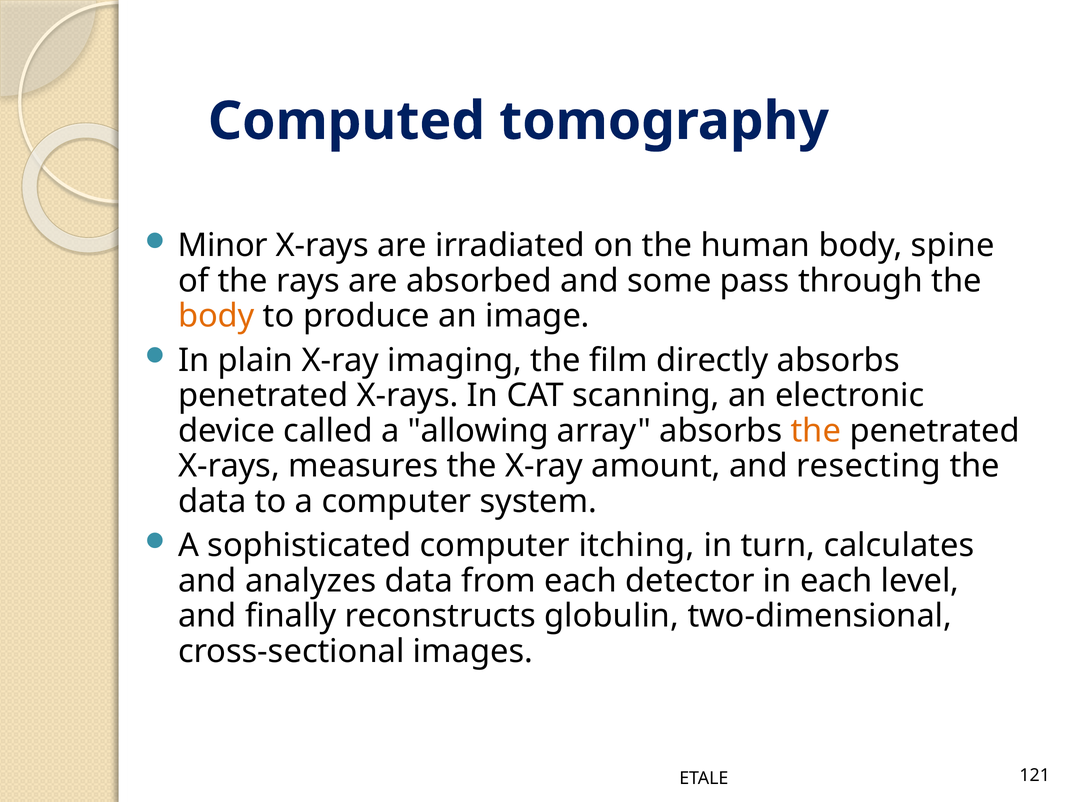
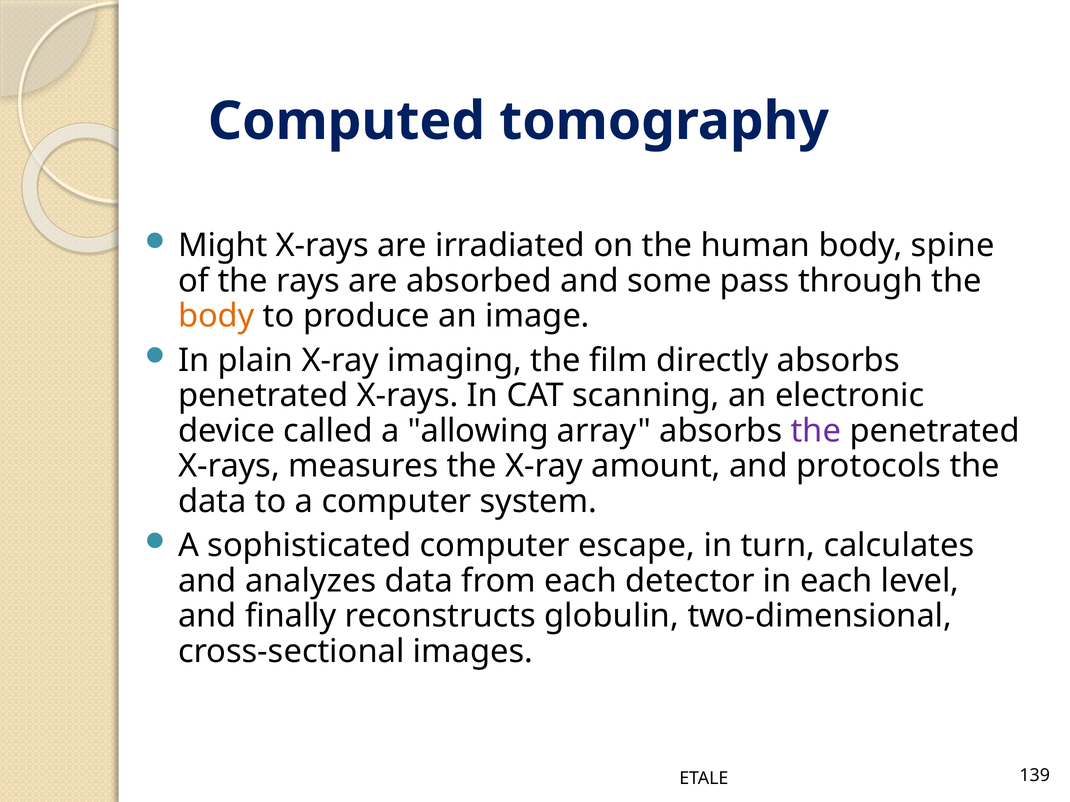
Minor: Minor -> Might
the at (816, 431) colour: orange -> purple
resecting: resecting -> protocols
itching: itching -> escape
121: 121 -> 139
